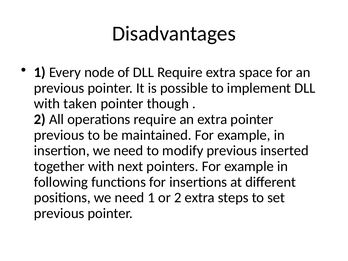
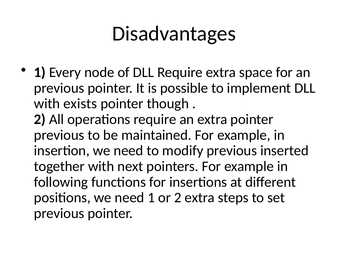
taken: taken -> exists
